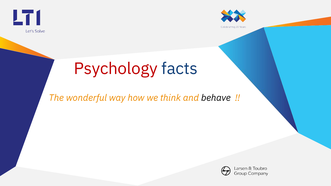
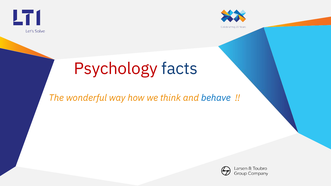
behave colour: black -> blue
